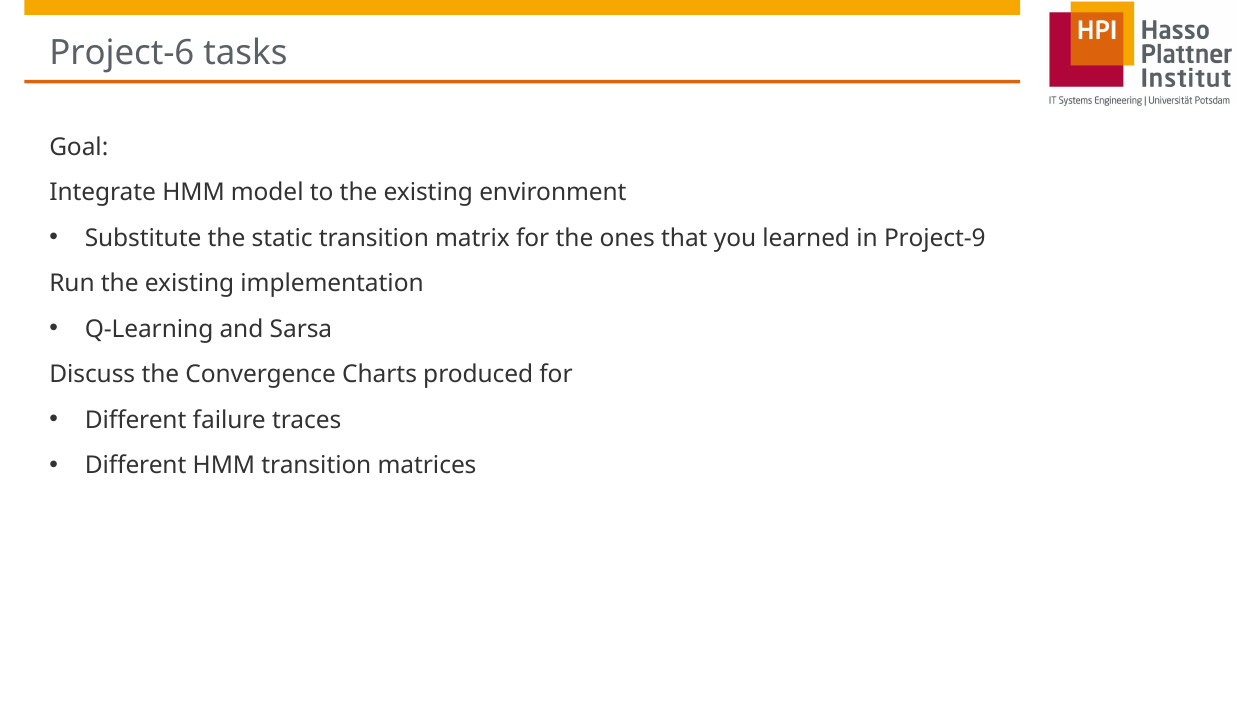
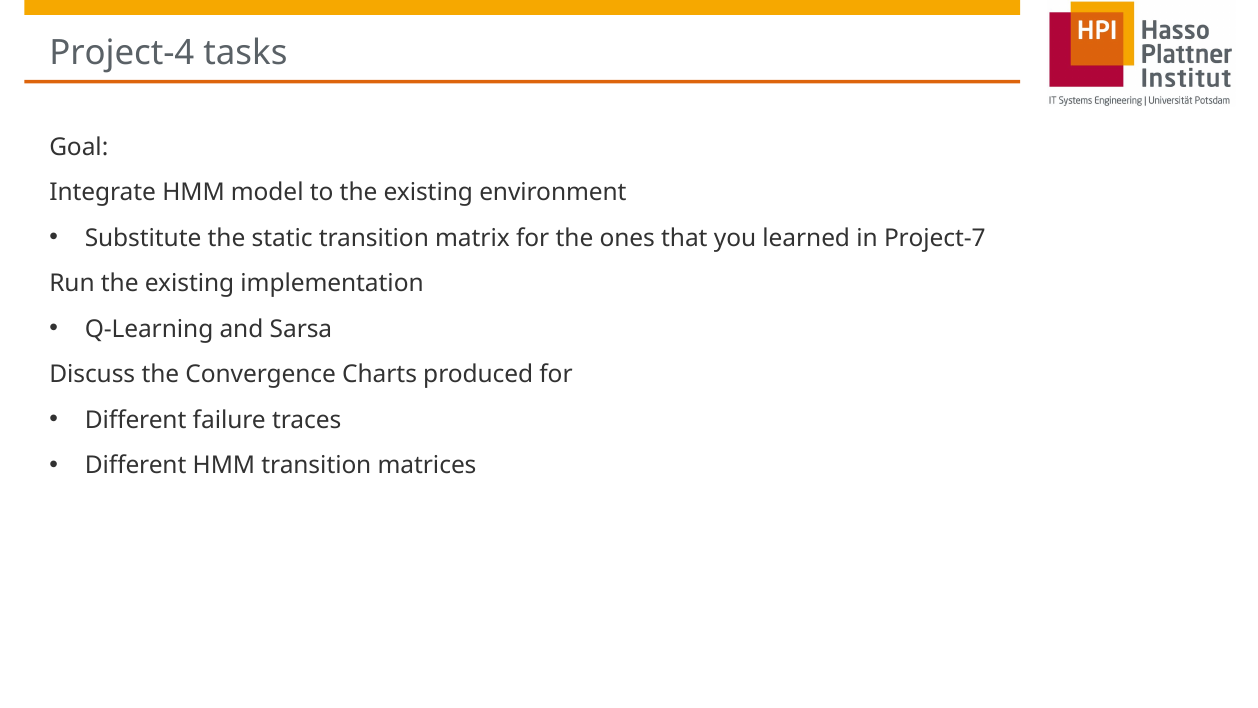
Project-6: Project-6 -> Project-4
Project-9: Project-9 -> Project-7
